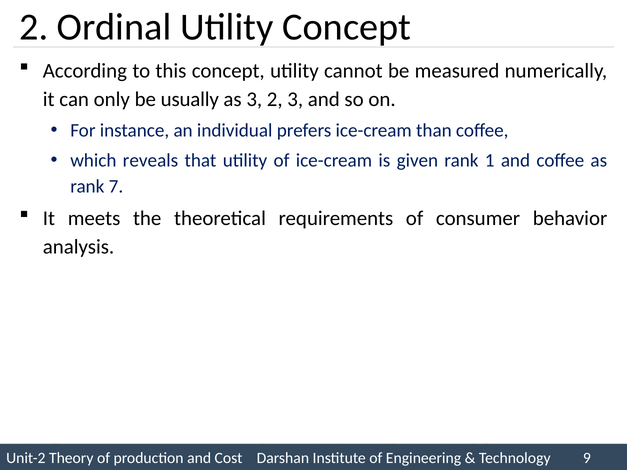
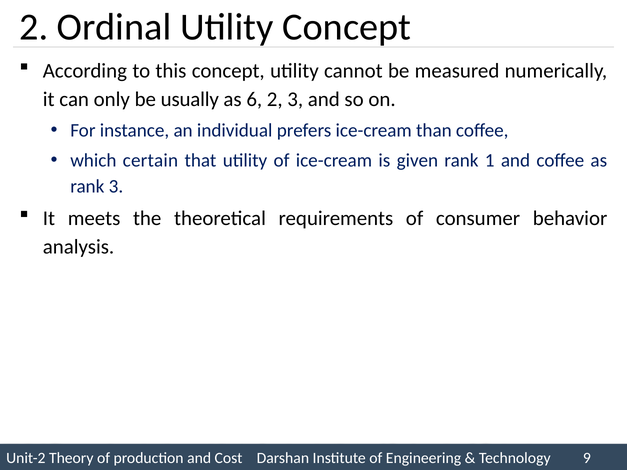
as 3: 3 -> 6
reveals: reveals -> certain
rank 7: 7 -> 3
